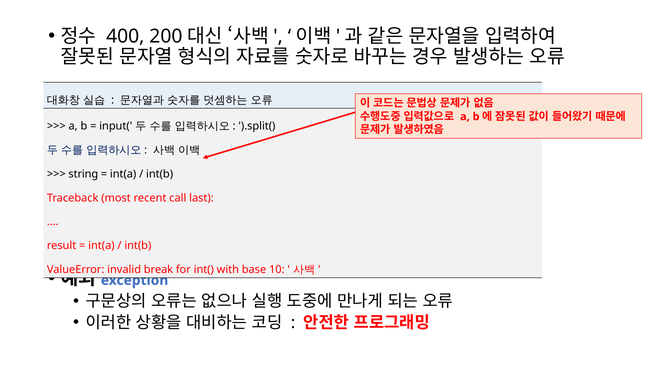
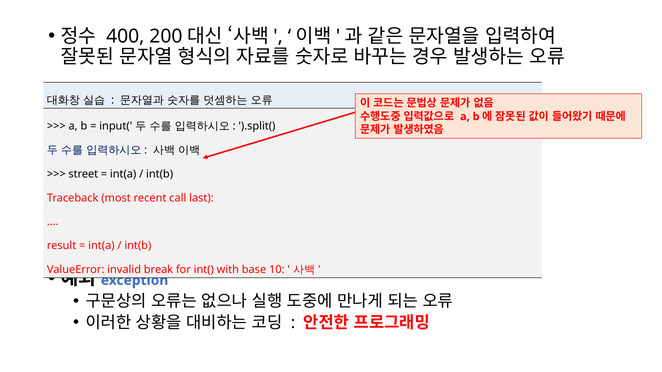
string: string -> street
